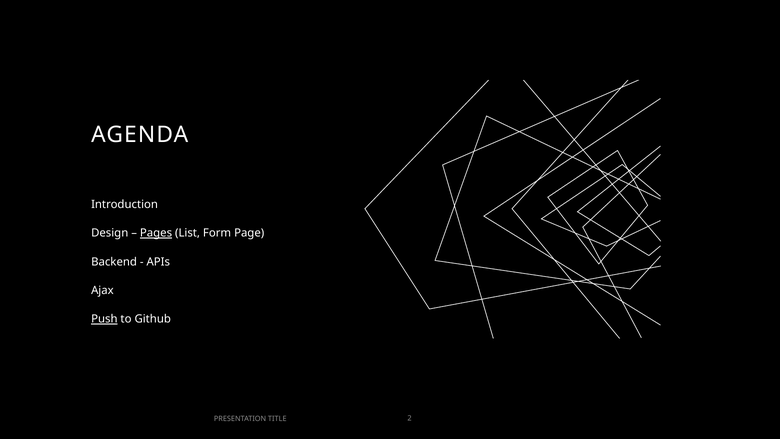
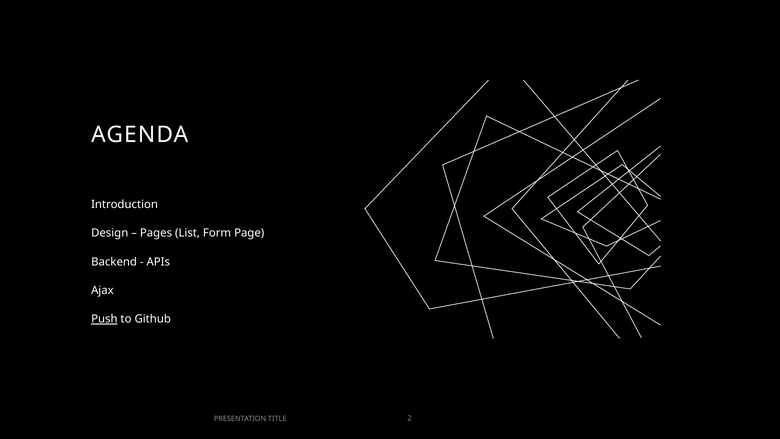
Pages underline: present -> none
